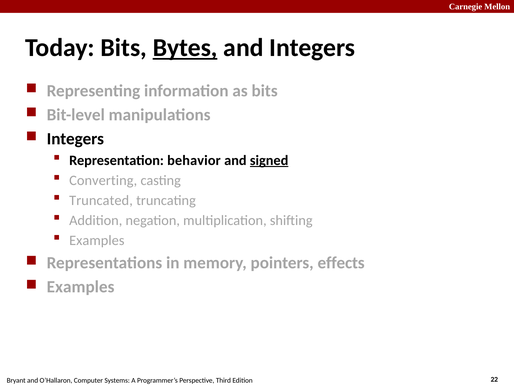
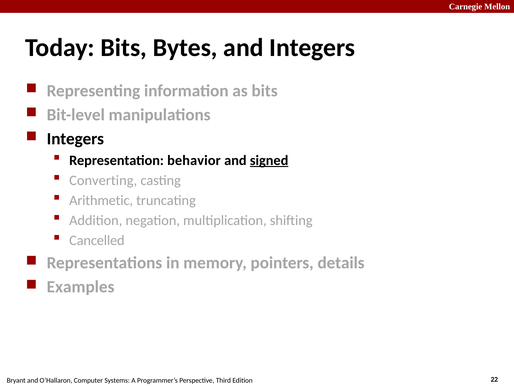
Bytes underline: present -> none
Truncated: Truncated -> Arithmetic
Examples at (97, 240): Examples -> Cancelled
effects: effects -> details
